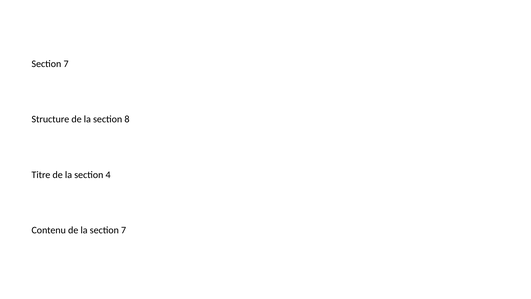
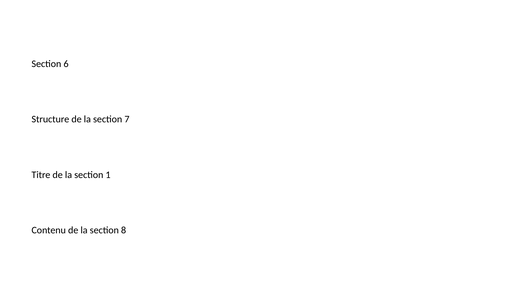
7 at (66, 64): 7 -> 6
8: 8 -> 7
4: 4 -> 1
la section 7: 7 -> 8
